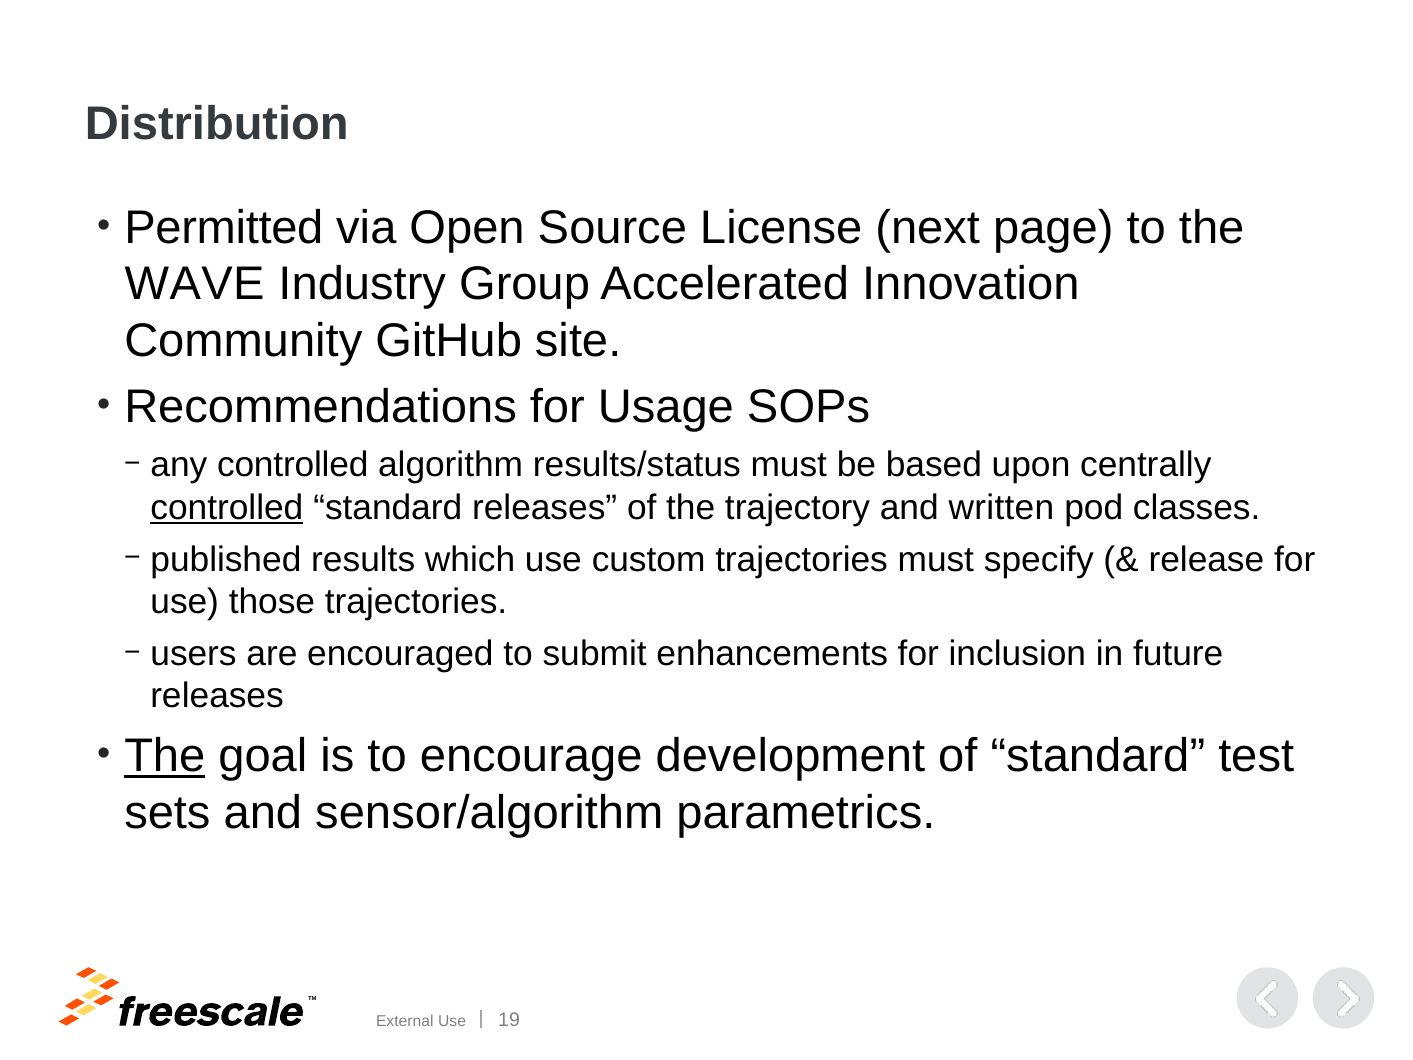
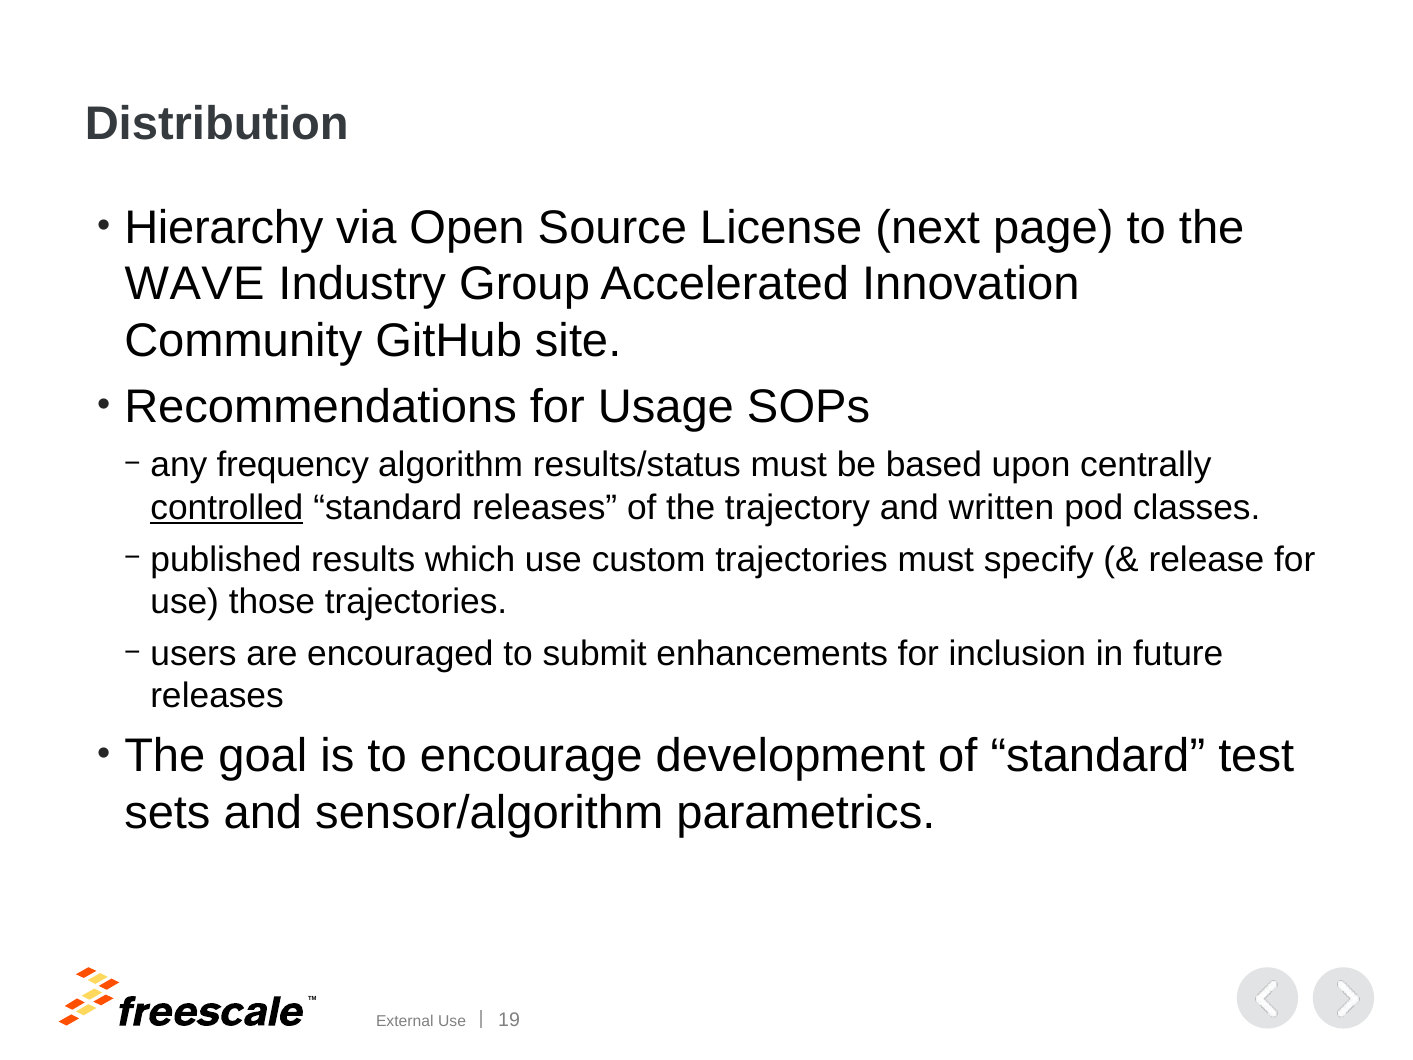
Permitted: Permitted -> Hierarchy
any controlled: controlled -> frequency
The at (165, 756) underline: present -> none
